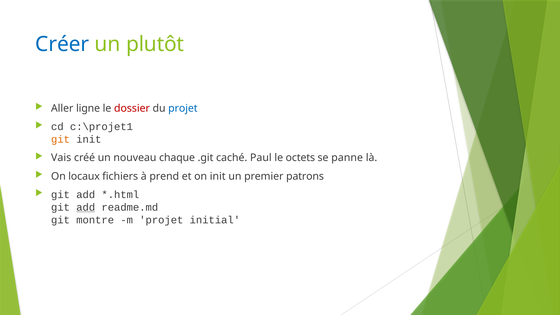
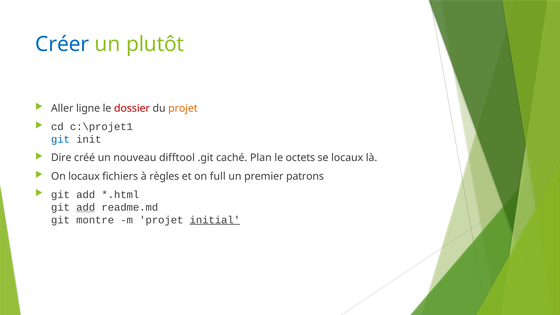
projet at (183, 108) colour: blue -> orange
git at (61, 139) colour: orange -> blue
Vais: Vais -> Dire
chaque: chaque -> difftool
Paul: Paul -> Plan
se panne: panne -> locaux
prend: prend -> règles
on init: init -> full
initial underline: none -> present
